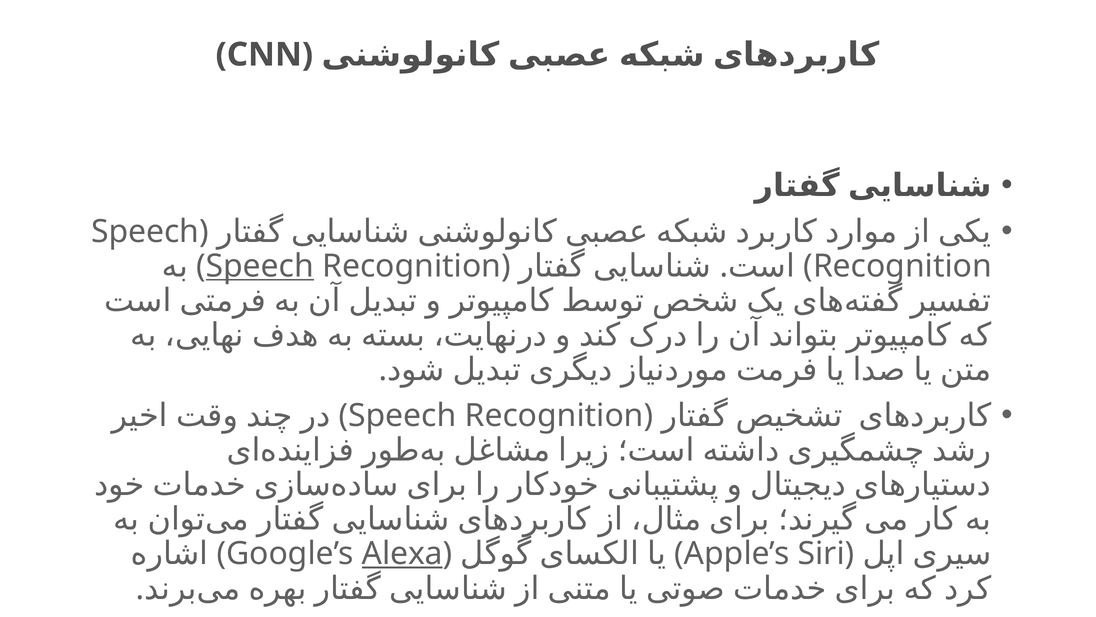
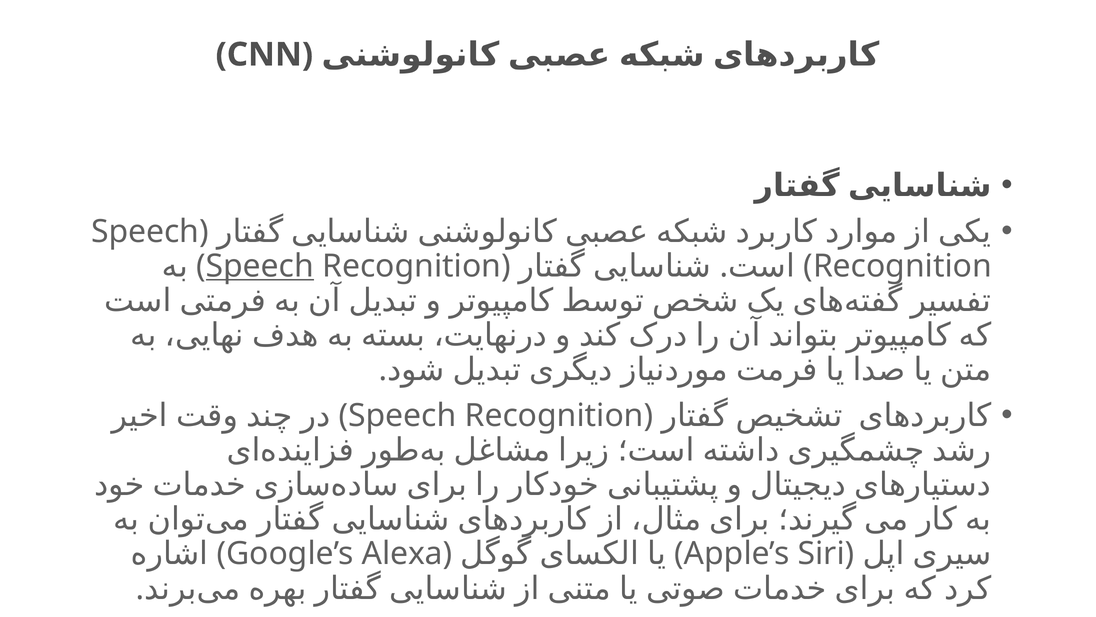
Alexa underline: present -> none
